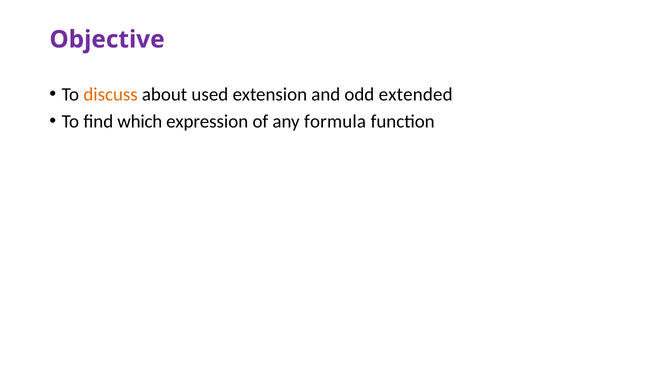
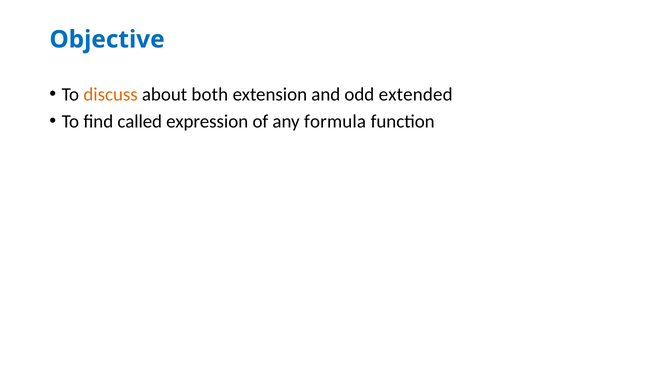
Objective colour: purple -> blue
used: used -> both
which: which -> called
